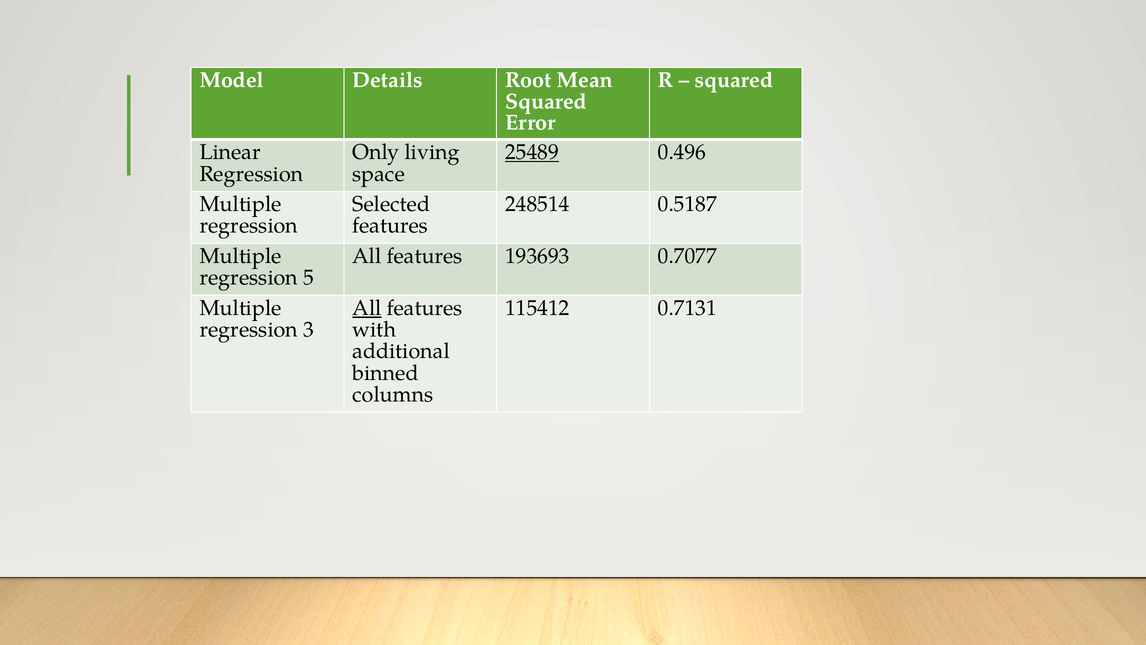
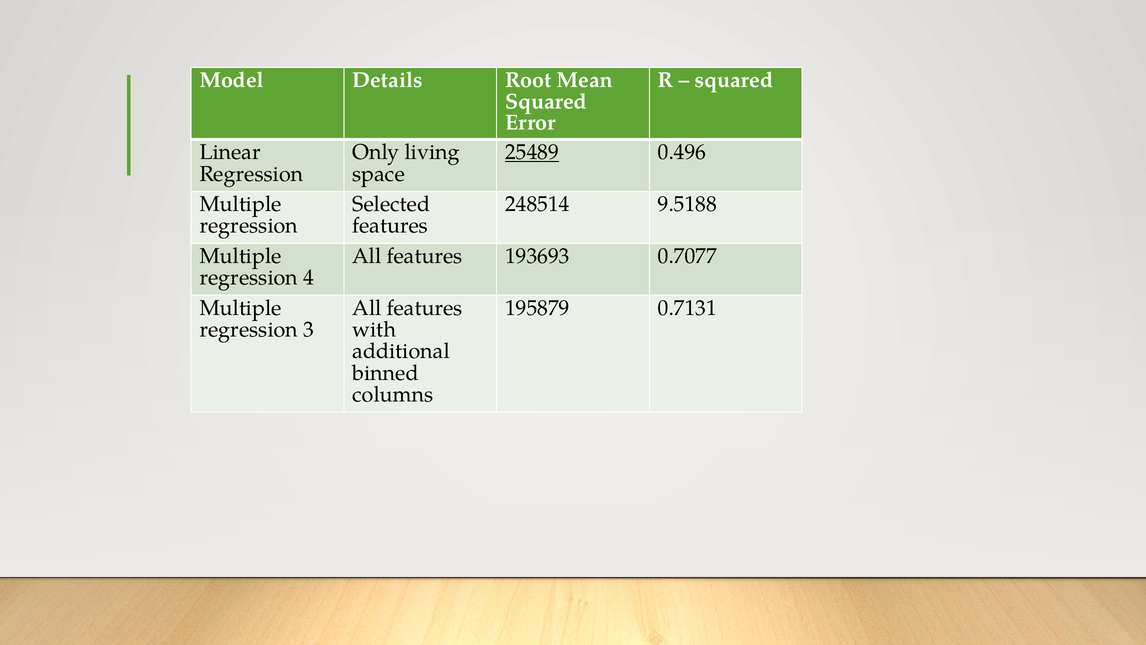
0.5187: 0.5187 -> 9.5188
5: 5 -> 4
All at (367, 308) underline: present -> none
115412: 115412 -> 195879
